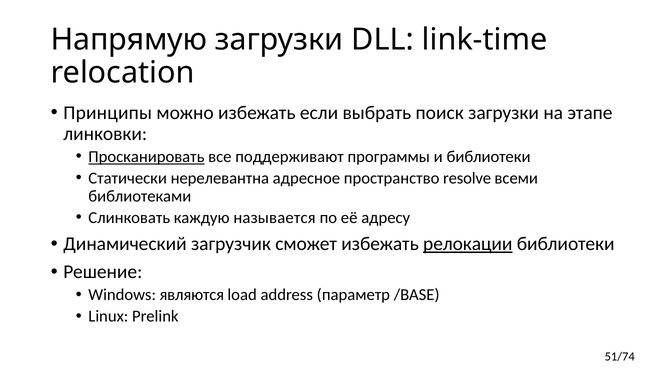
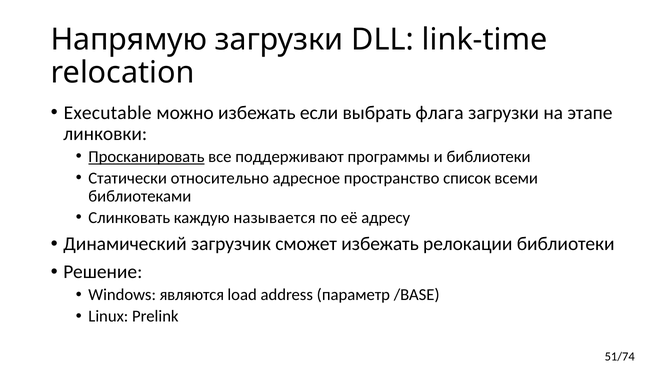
Принципы: Принципы -> Executable
поиск: поиск -> флага
нерелевантна: нерелевантна -> относительно
resolve: resolve -> список
релокации underline: present -> none
